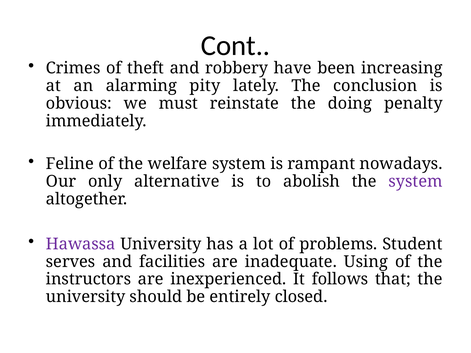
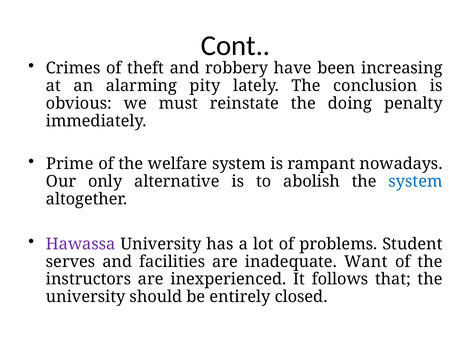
Feline: Feline -> Prime
system at (416, 182) colour: purple -> blue
Using: Using -> Want
